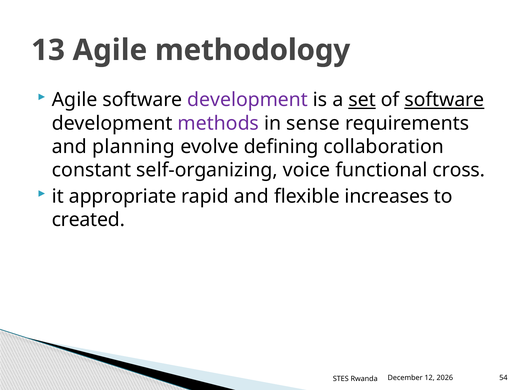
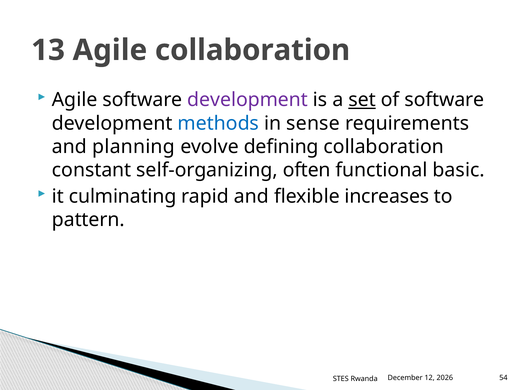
Agile methodology: methodology -> collaboration
software at (444, 100) underline: present -> none
methods colour: purple -> blue
voice: voice -> often
cross: cross -> basic
appropriate: appropriate -> culminating
created: created -> pattern
